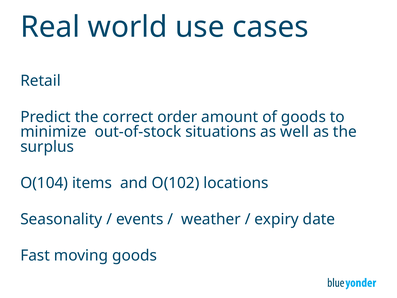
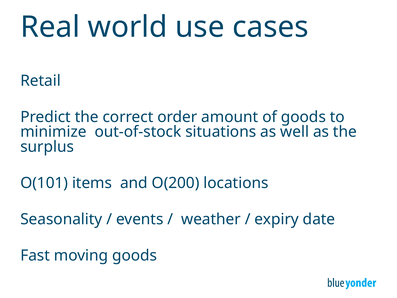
O(104: O(104 -> O(101
O(102: O(102 -> O(200
